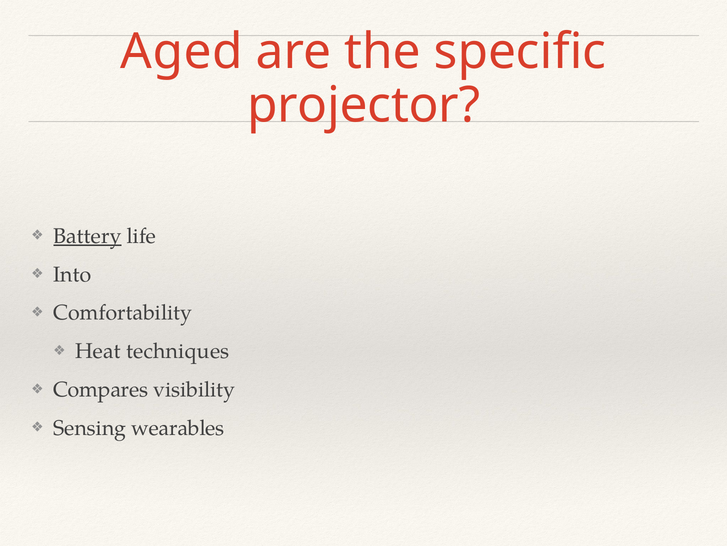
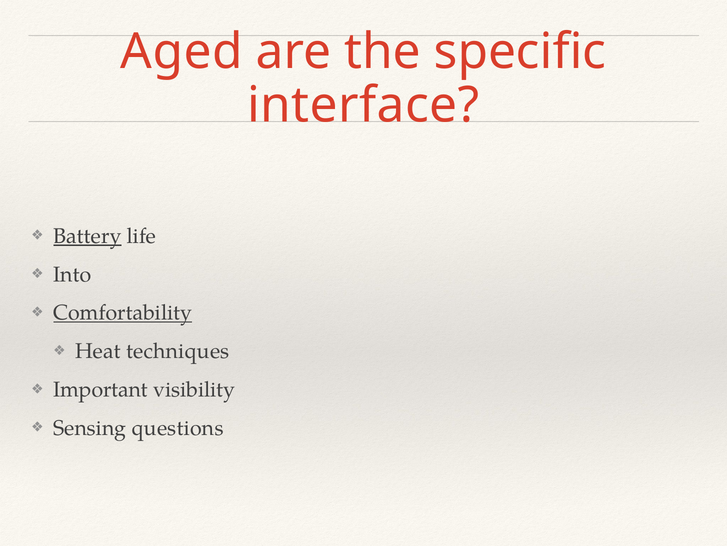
projector: projector -> interface
Comfortability underline: none -> present
Compares: Compares -> Important
wearables: wearables -> questions
